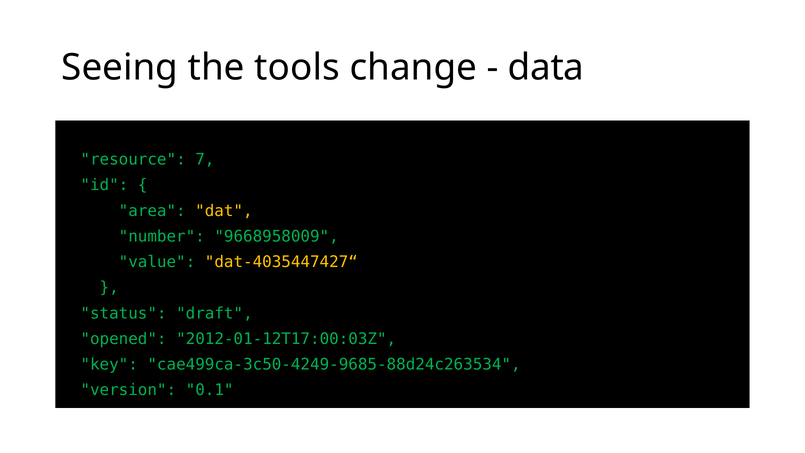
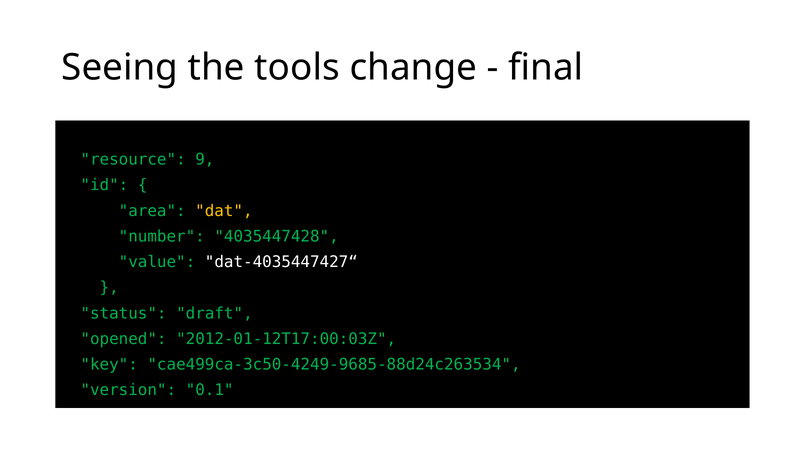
data: data -> final
7: 7 -> 9
9668958009: 9668958009 -> 4035447428
dat-4035447427“ colour: yellow -> white
